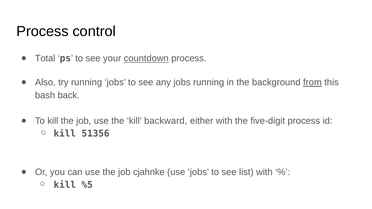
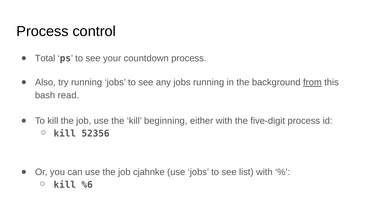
countdown underline: present -> none
back: back -> read
backward: backward -> beginning
51356: 51356 -> 52356
%5: %5 -> %6
